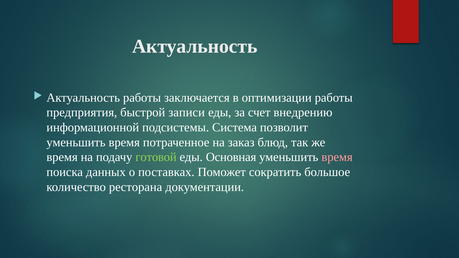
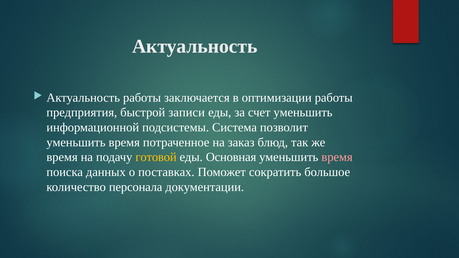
счет внедрению: внедрению -> уменьшить
готовой colour: light green -> yellow
ресторана: ресторана -> персонала
